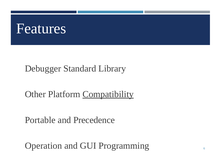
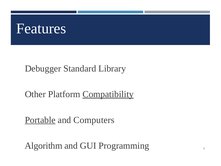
Portable underline: none -> present
Precedence: Precedence -> Computers
Operation: Operation -> Algorithm
